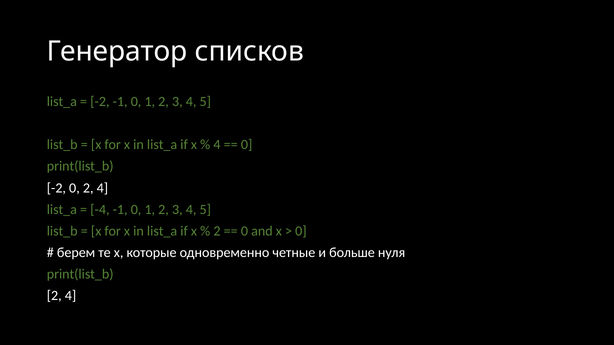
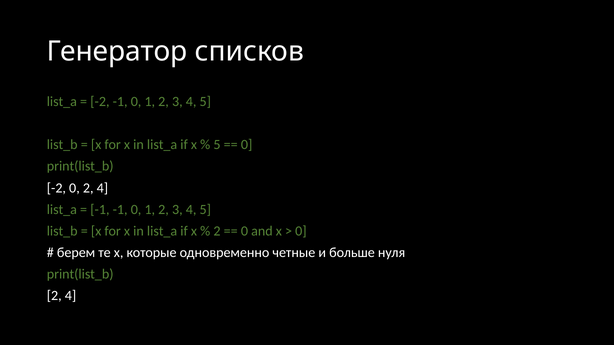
4 at (217, 145): 4 -> 5
-4 at (100, 210): -4 -> -1
